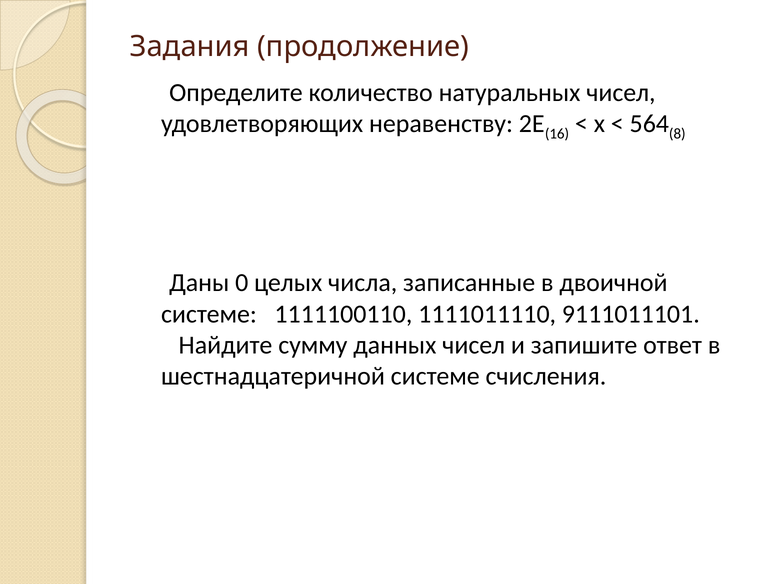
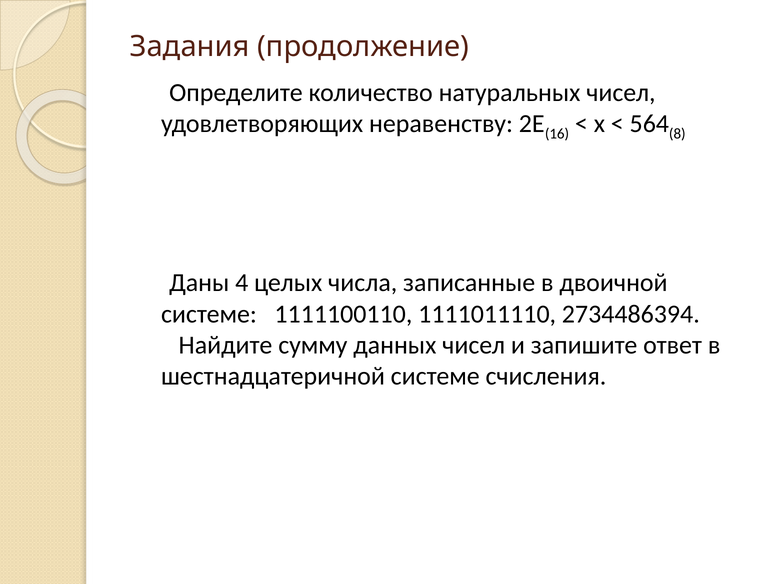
0: 0 -> 4
9111011101: 9111011101 -> 2734486394
